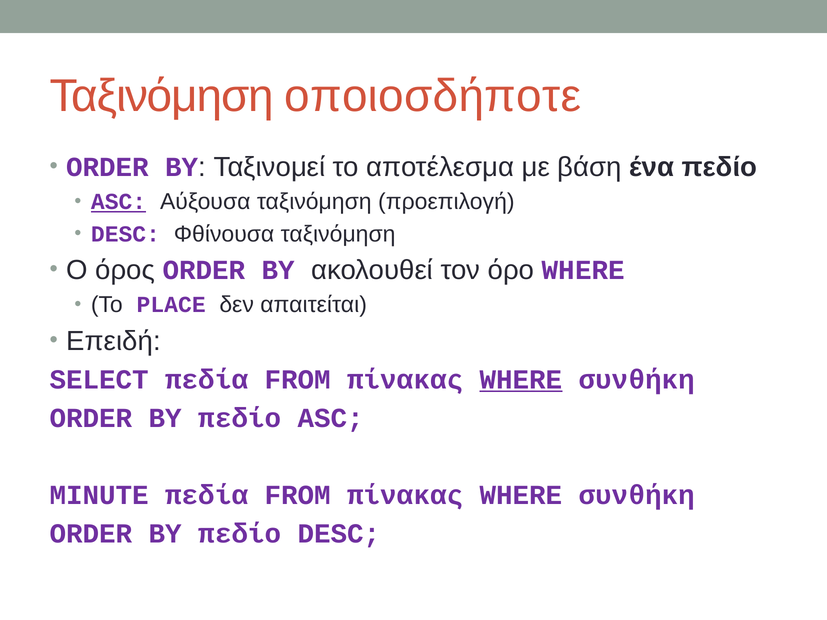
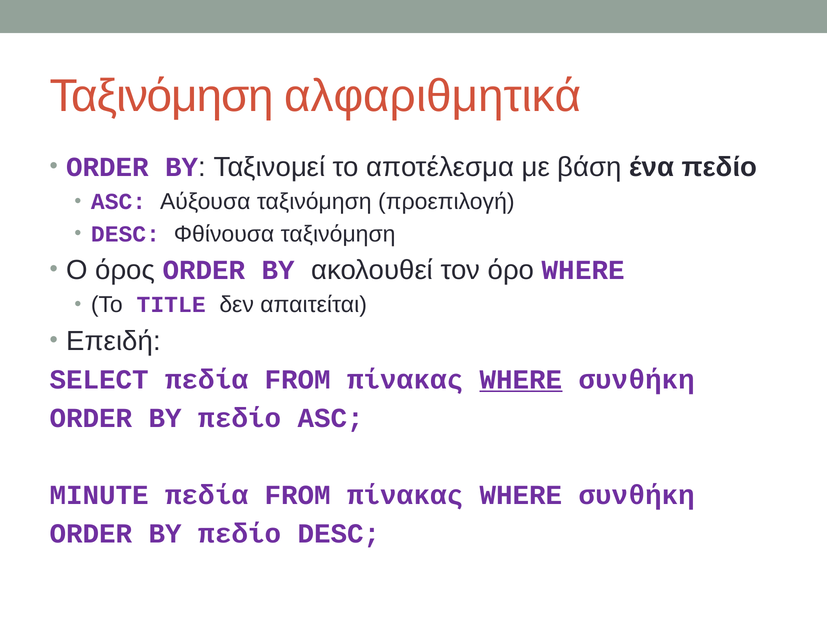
οποιοσδήποτε: οποιοσδήποτε -> αλφαριθμητικά
ASC at (119, 202) underline: present -> none
PLACE: PLACE -> TITLE
